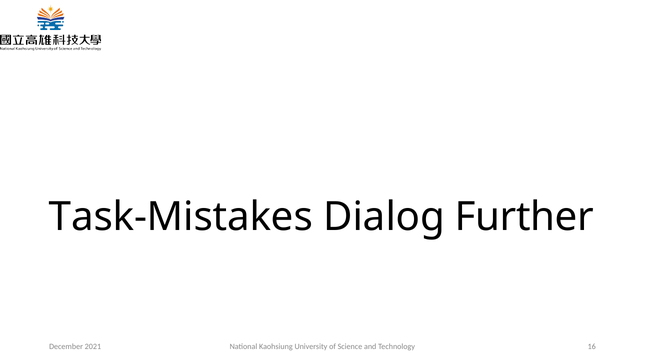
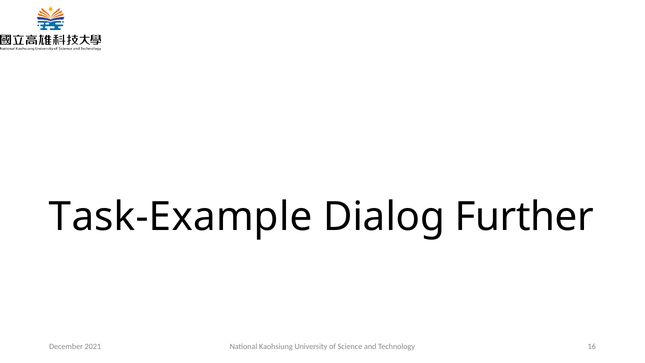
Task-Mistakes: Task-Mistakes -> Task-Example
